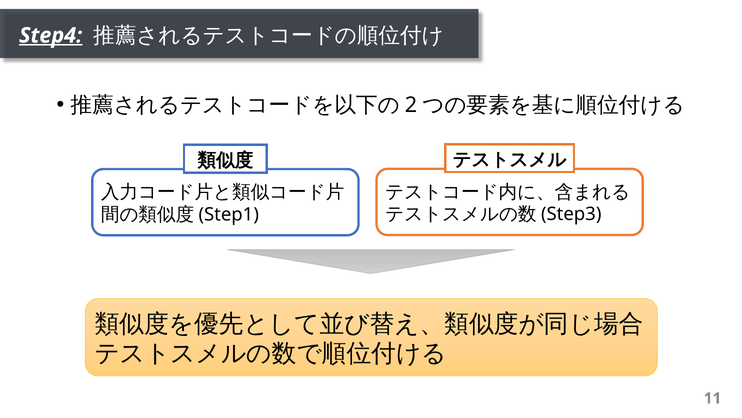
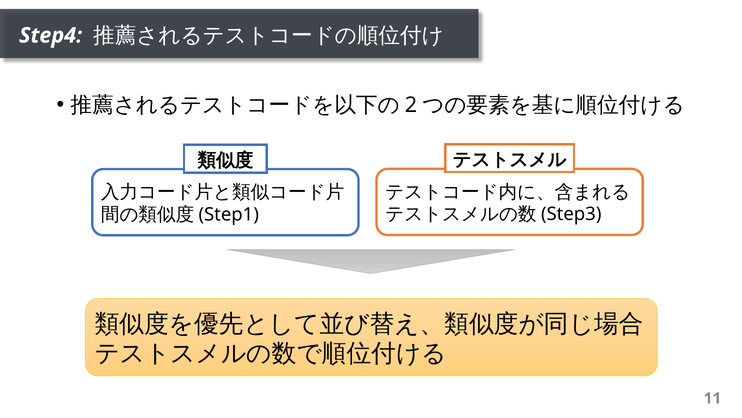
Step4 underline: present -> none
